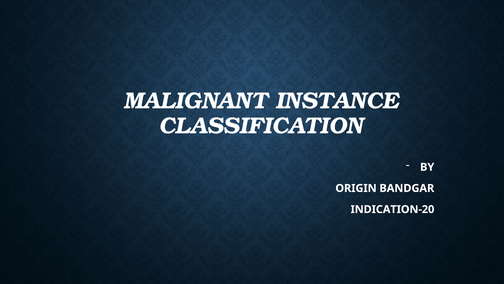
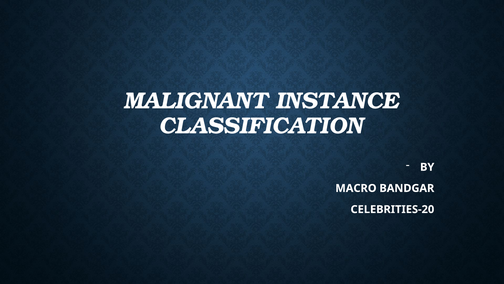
ORIGIN: ORIGIN -> MACRO
INDICATION-20: INDICATION-20 -> CELEBRITIES-20
